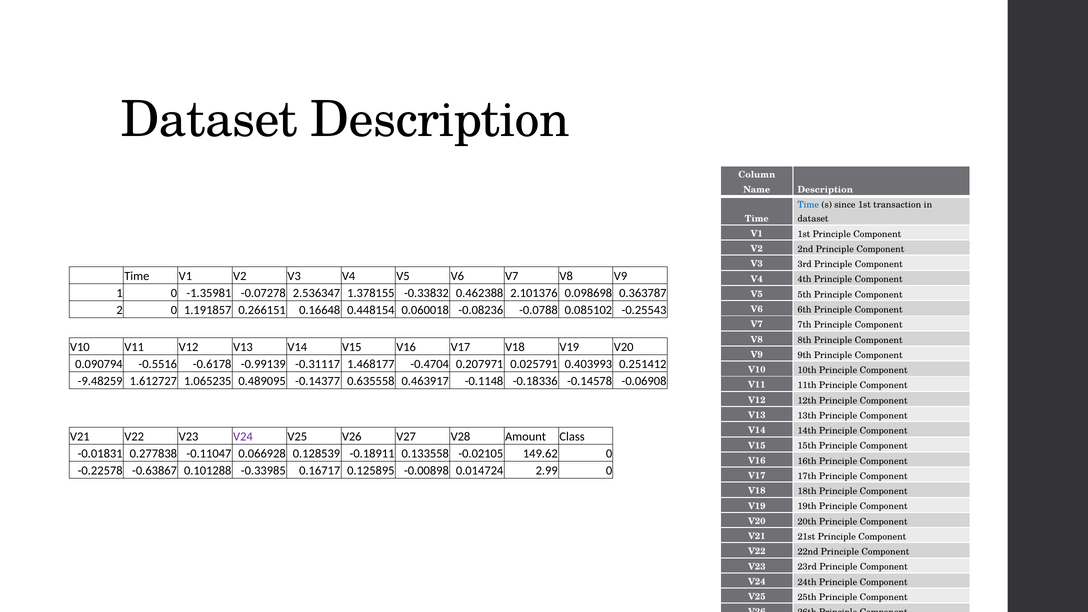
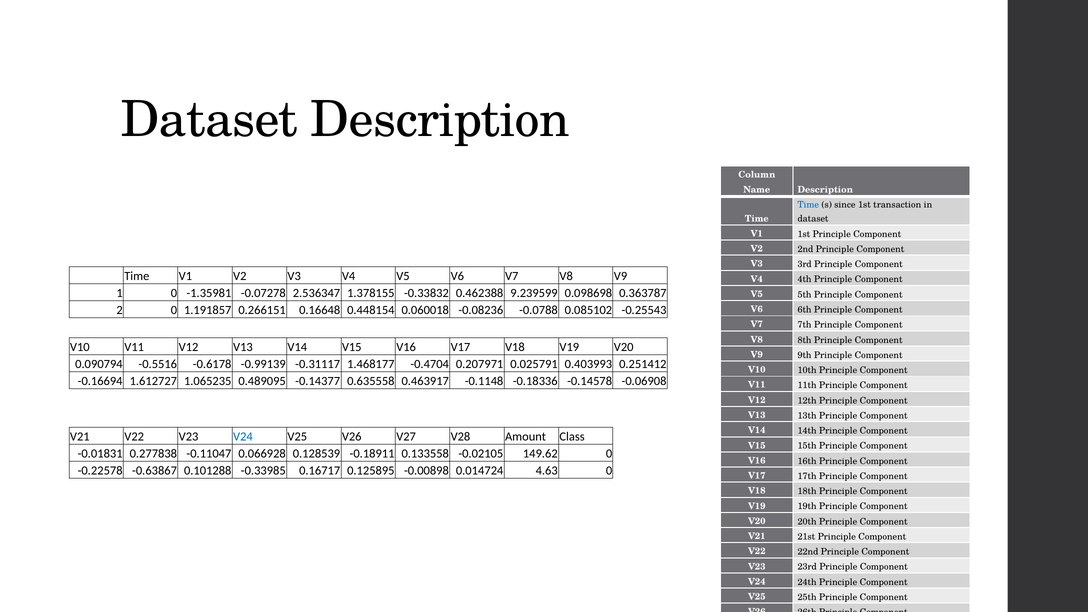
2.101376: 2.101376 -> 9.239599
-9.48259: -9.48259 -> -0.16694
V24 at (243, 437) colour: purple -> blue
2.99: 2.99 -> 4.63
